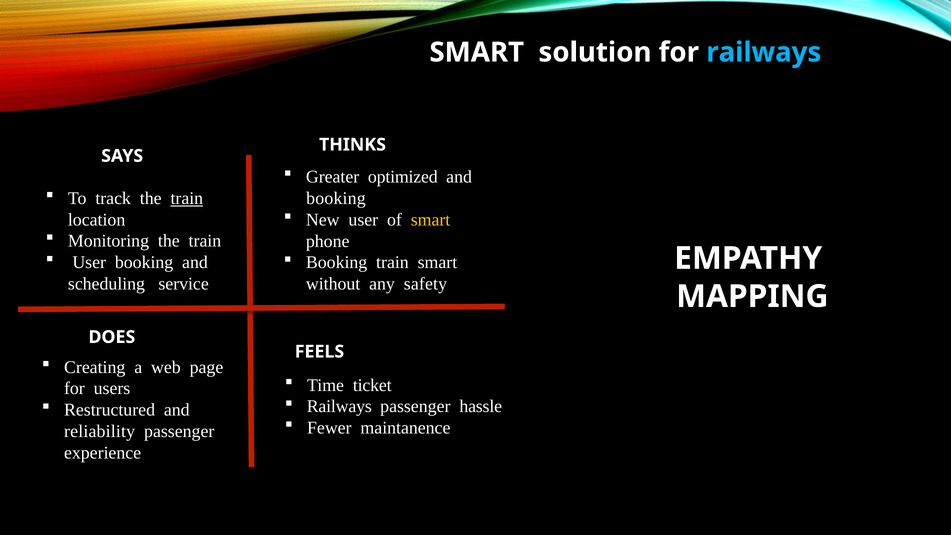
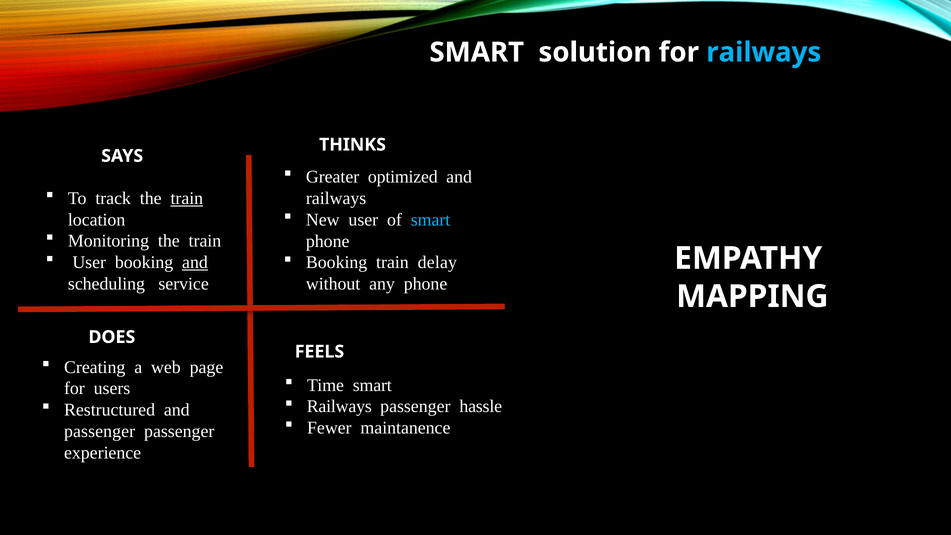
booking at (336, 198): booking -> railways
smart at (431, 220) colour: yellow -> light blue
and at (195, 262) underline: none -> present
train smart: smart -> delay
any safety: safety -> phone
Time ticket: ticket -> smart
reliability at (100, 431): reliability -> passenger
